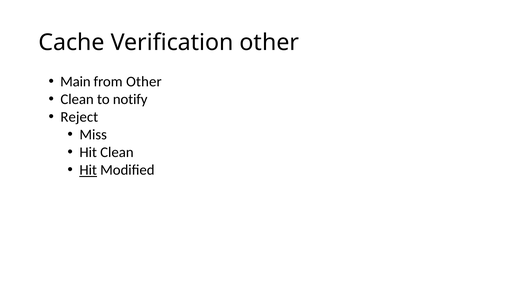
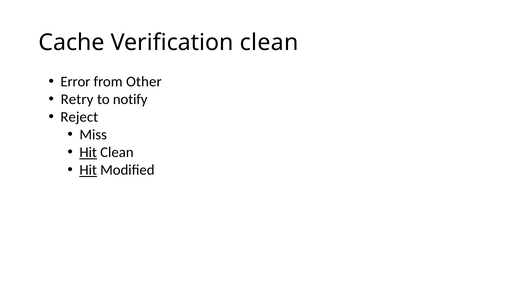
Verification other: other -> clean
Main: Main -> Error
Clean at (77, 100): Clean -> Retry
Hit at (88, 153) underline: none -> present
